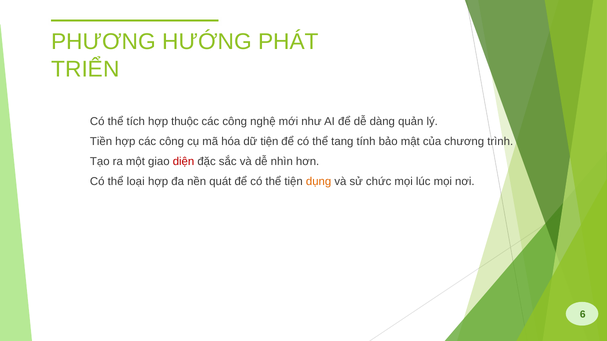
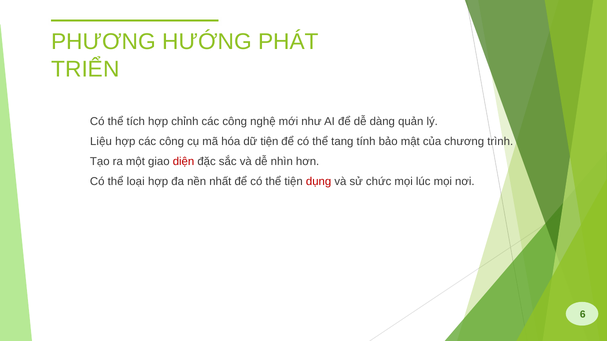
thuộc: thuộc -> chỉnh
Tiền: Tiền -> Liệu
quát: quát -> nhất
dụng colour: orange -> red
